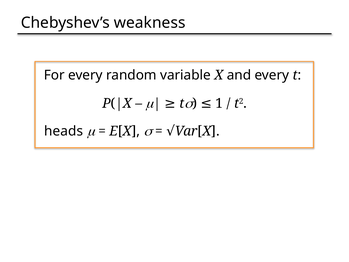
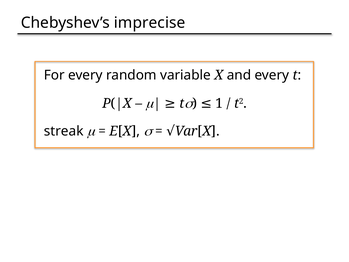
weakness: weakness -> imprecise
heads: heads -> streak
